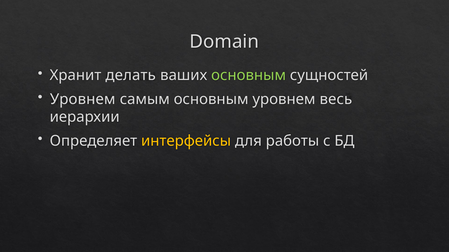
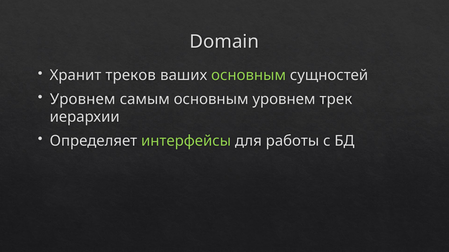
делать: делать -> треков
весь: весь -> трек
интерфейсы colour: yellow -> light green
